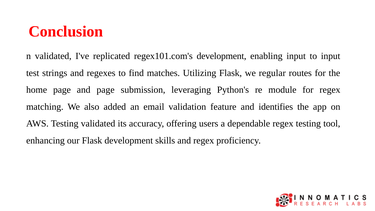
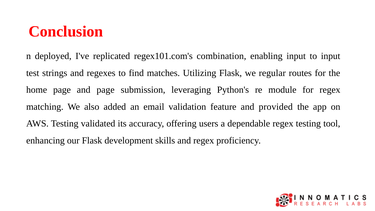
n validated: validated -> deployed
regex101.com's development: development -> combination
identifies: identifies -> provided
